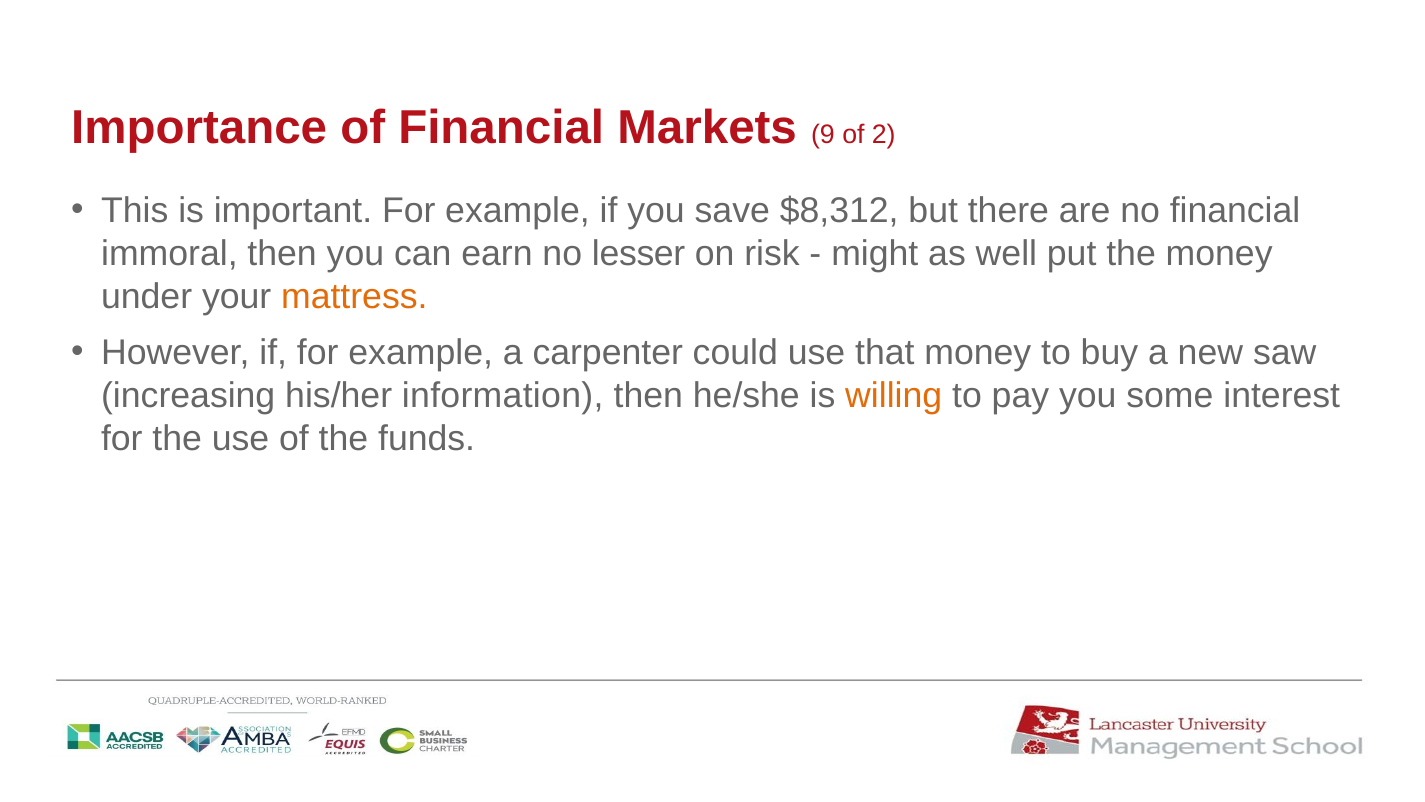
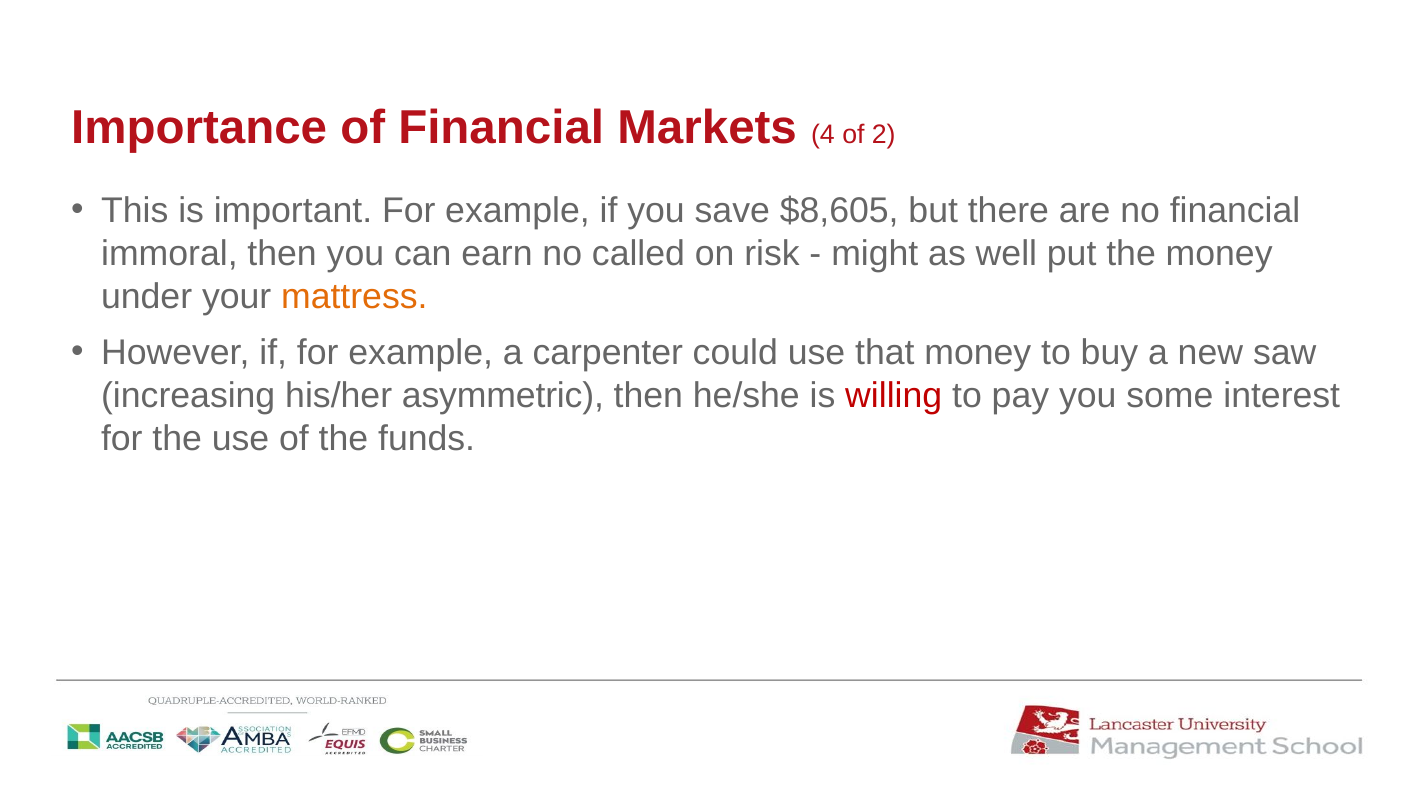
9: 9 -> 4
$8,312: $8,312 -> $8,605
lesser: lesser -> called
information: information -> asymmetric
willing colour: orange -> red
